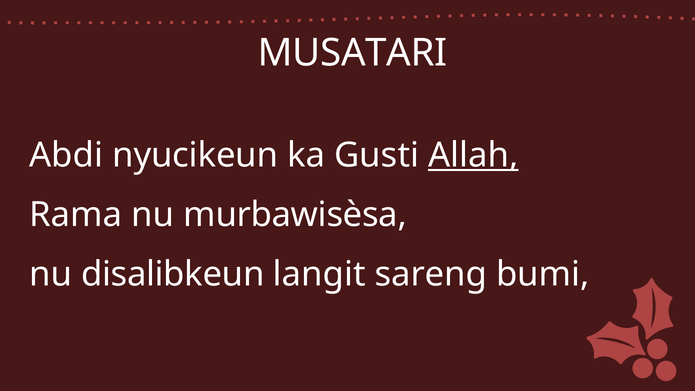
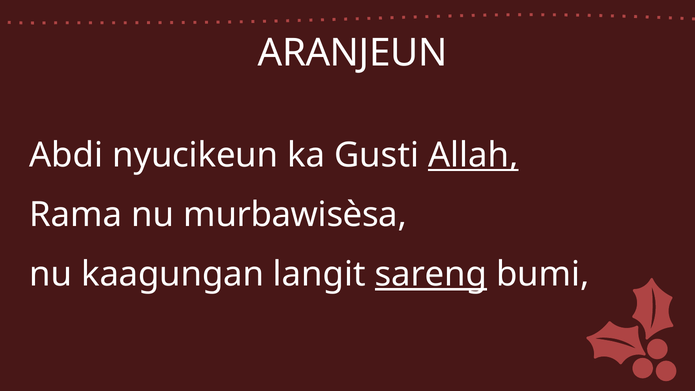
MUSATARI: MUSATARI -> ARANJEUN
disalibkeun: disalibkeun -> kaagungan
sareng underline: none -> present
